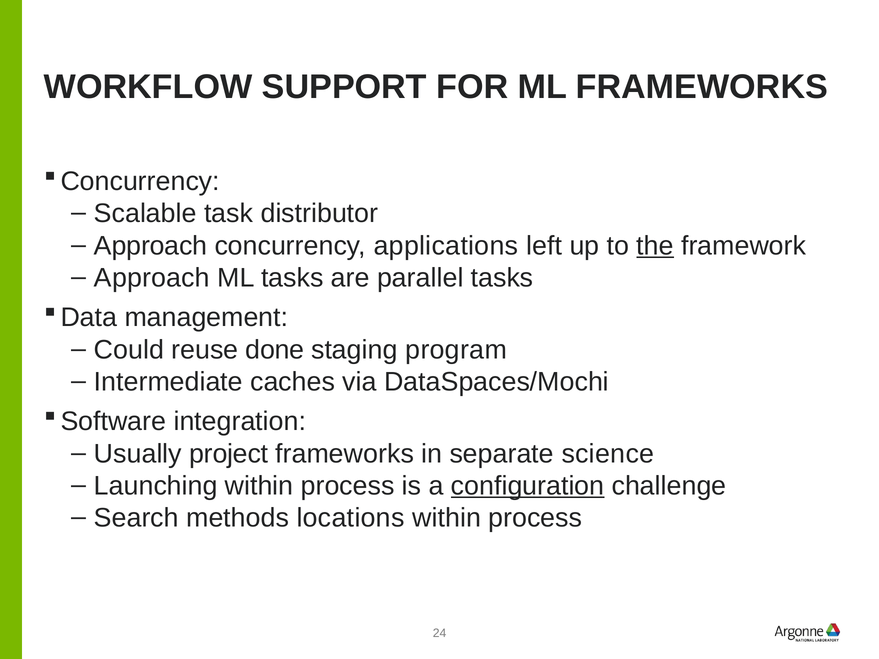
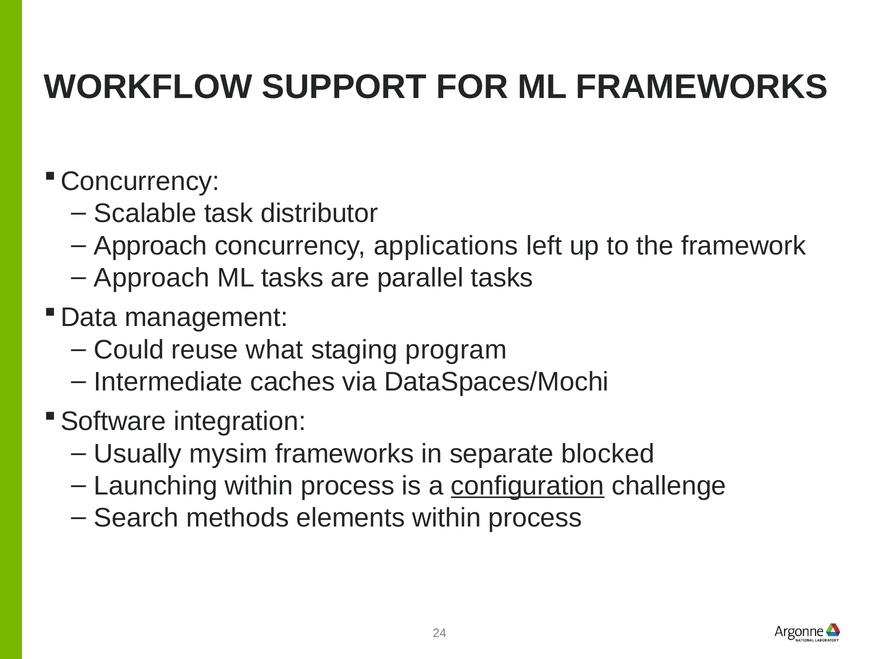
the underline: present -> none
done: done -> what
project: project -> mysim
science: science -> blocked
locations: locations -> elements
